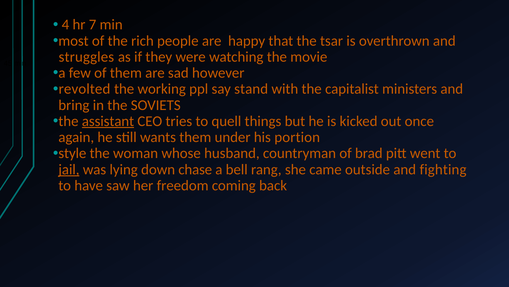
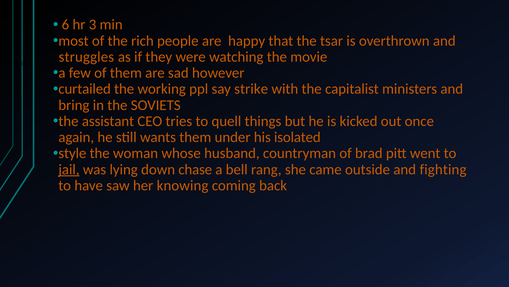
4: 4 -> 6
7: 7 -> 3
revolted: revolted -> curtailed
stand: stand -> strike
assistant underline: present -> none
portion: portion -> isolated
freedom: freedom -> knowing
